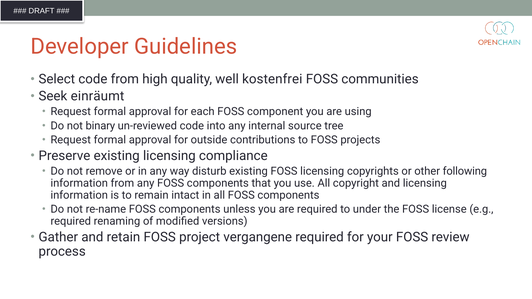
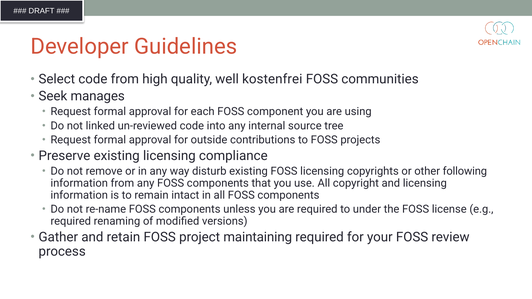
einräumt: einräumt -> manages
binary: binary -> linked
vergangene: vergangene -> maintaining
